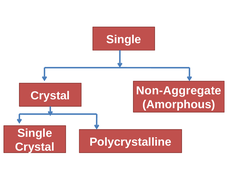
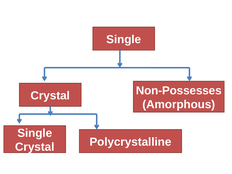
Non-Aggregate: Non-Aggregate -> Non-Possesses
